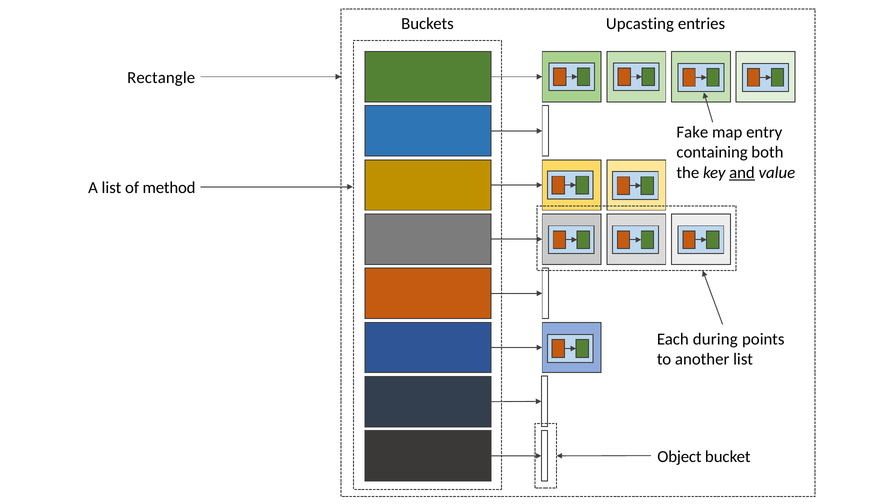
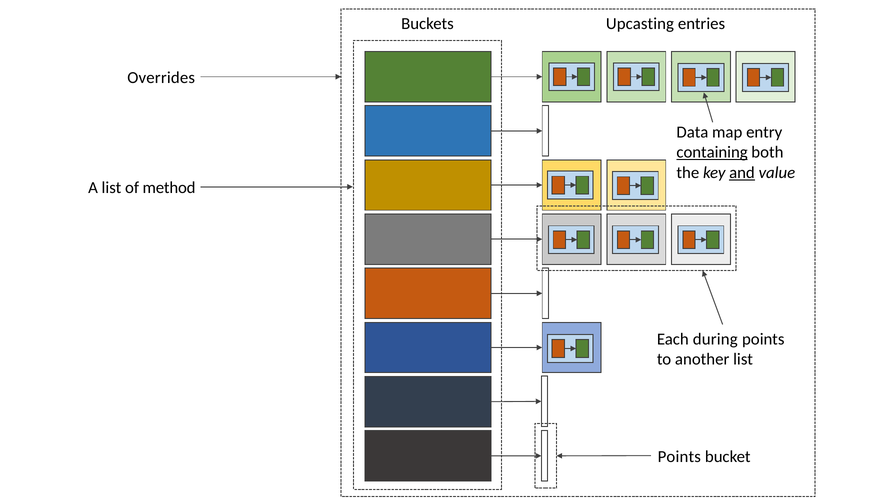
Rectangle: Rectangle -> Overrides
Fake: Fake -> Data
containing underline: none -> present
Object at (679, 457): Object -> Points
